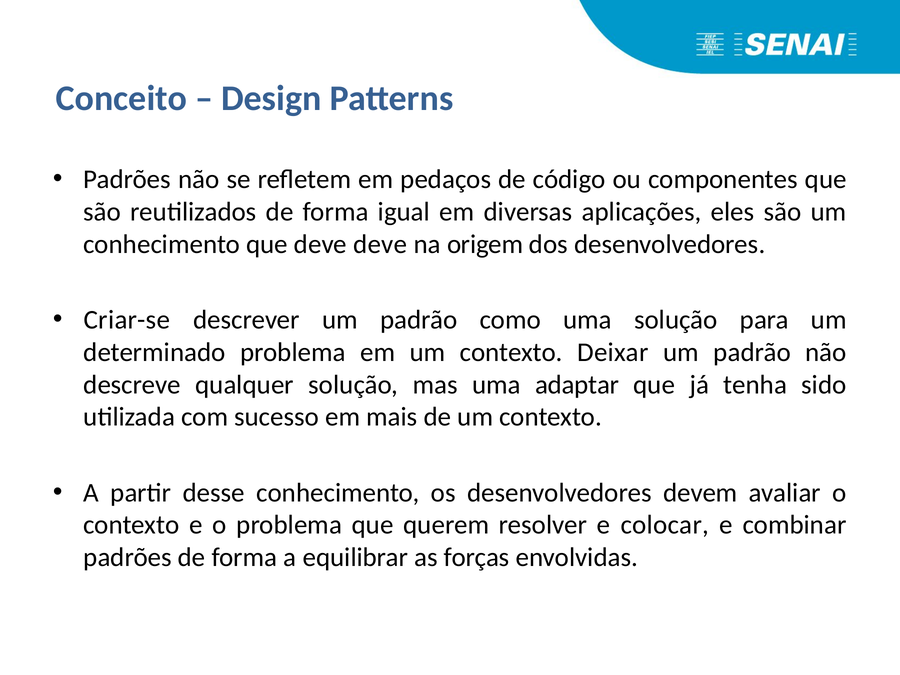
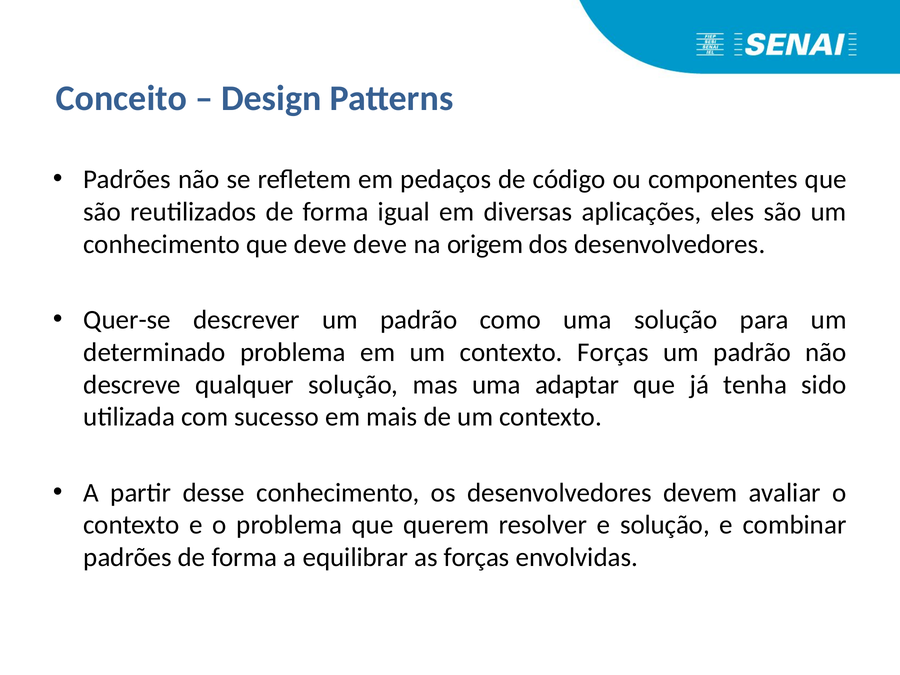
Criar-se: Criar-se -> Quer-se
contexto Deixar: Deixar -> Forças
e colocar: colocar -> solução
